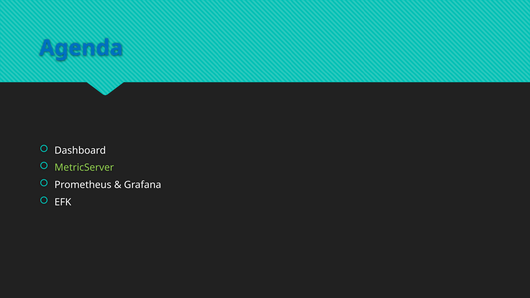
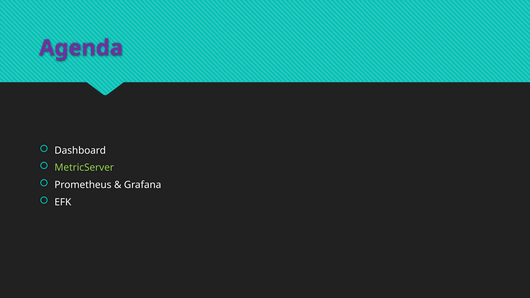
Agenda colour: blue -> purple
